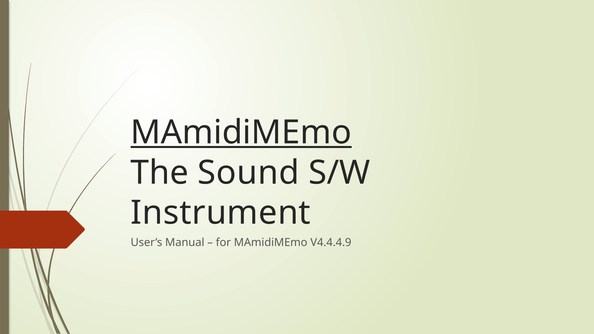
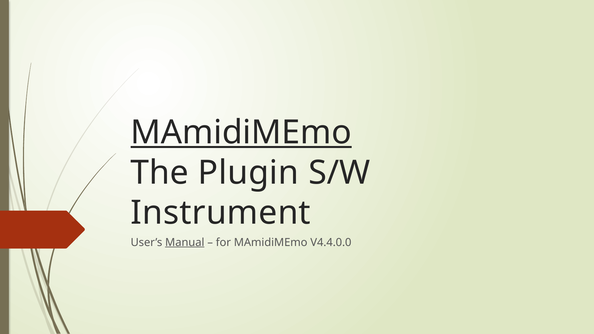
Sound: Sound -> Plugin
Manual underline: none -> present
V4.4.4.9: V4.4.4.9 -> V4.4.0.0
